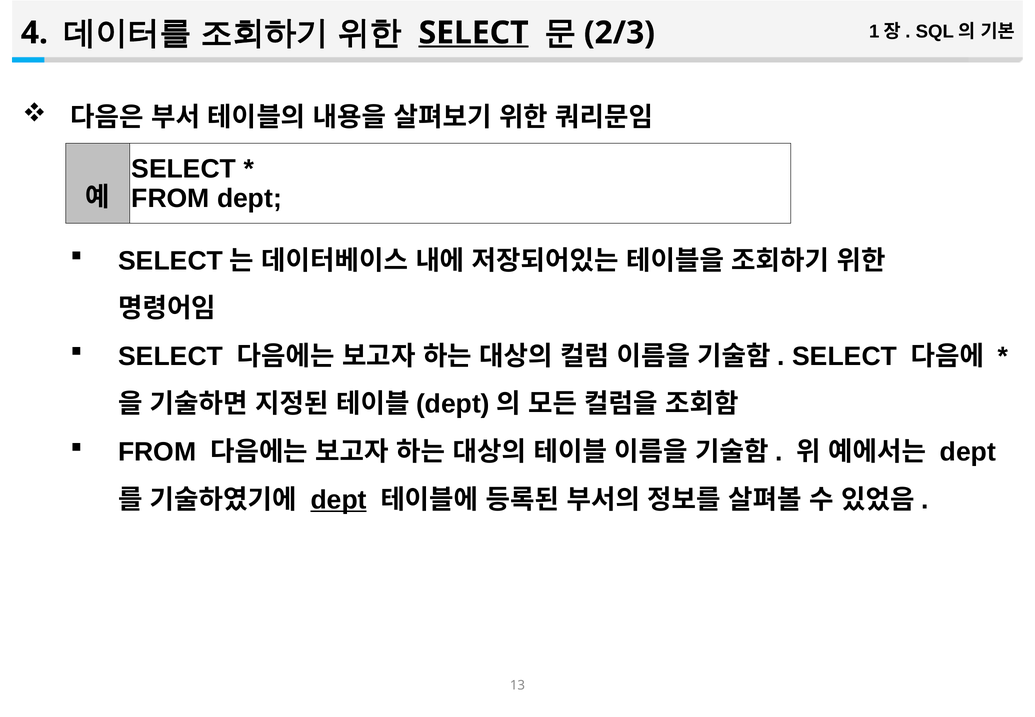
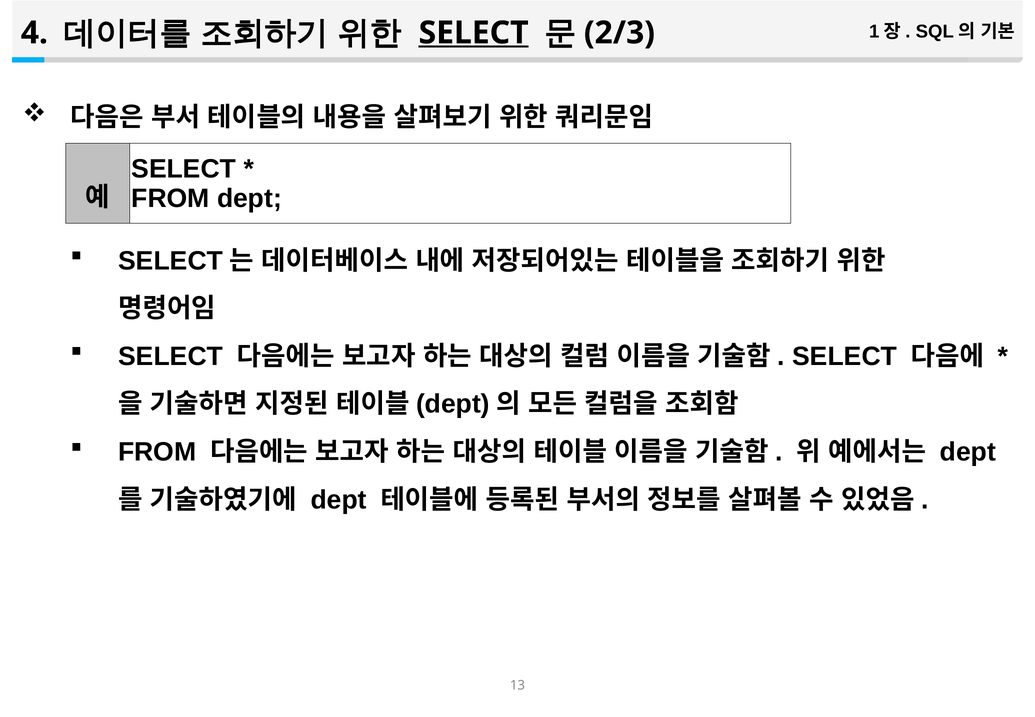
dept at (339, 500) underline: present -> none
